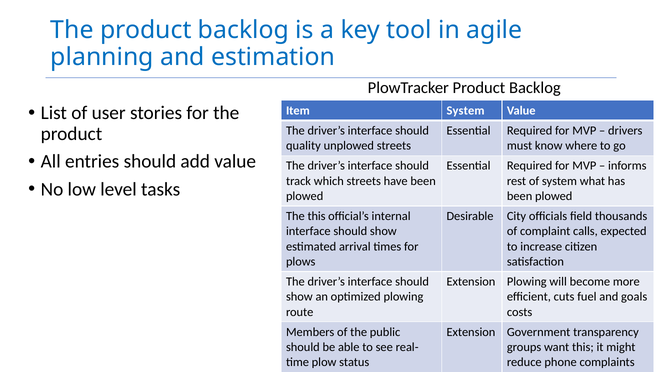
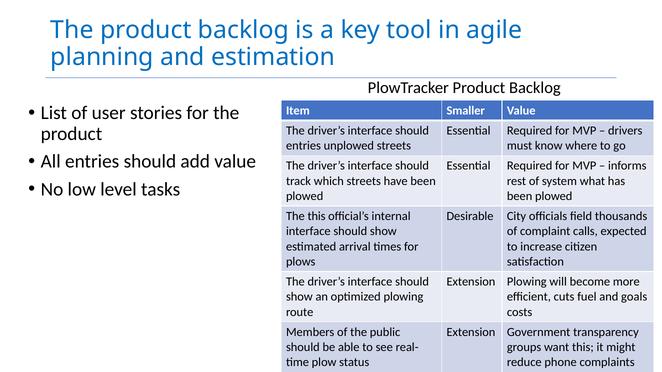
Item System: System -> Smaller
quality at (303, 146): quality -> entries
